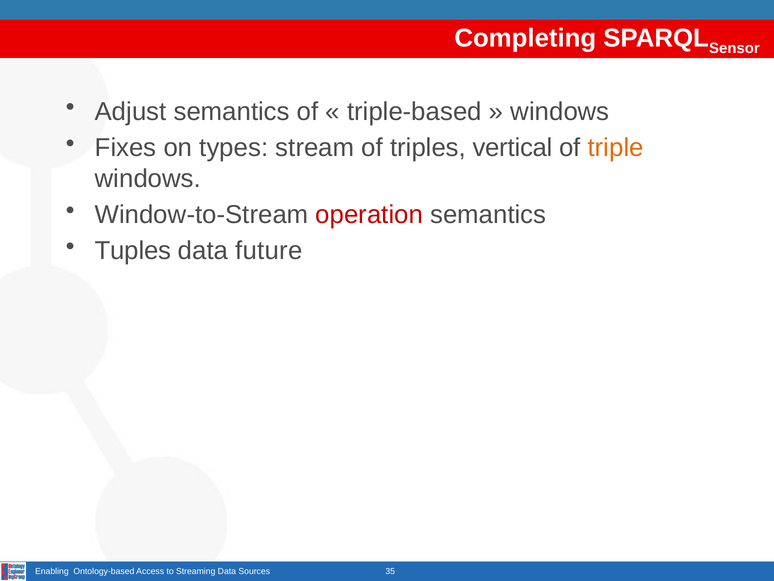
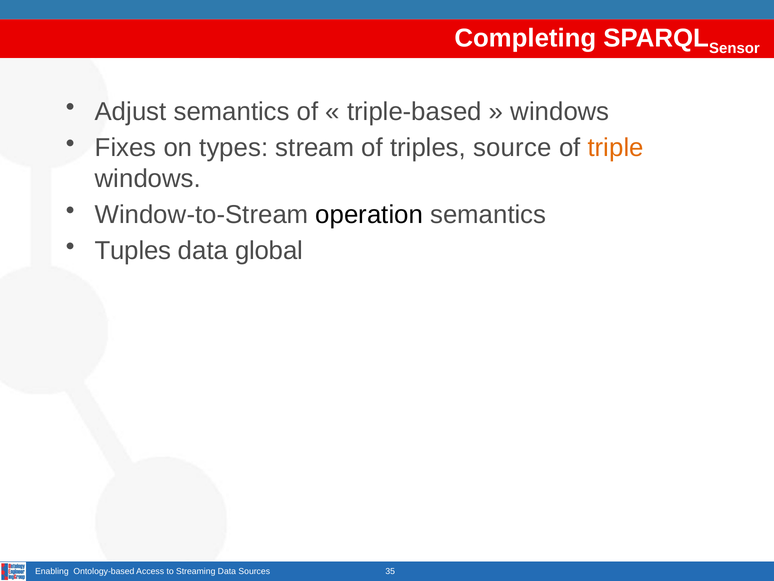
vertical: vertical -> source
operation colour: red -> black
future: future -> global
